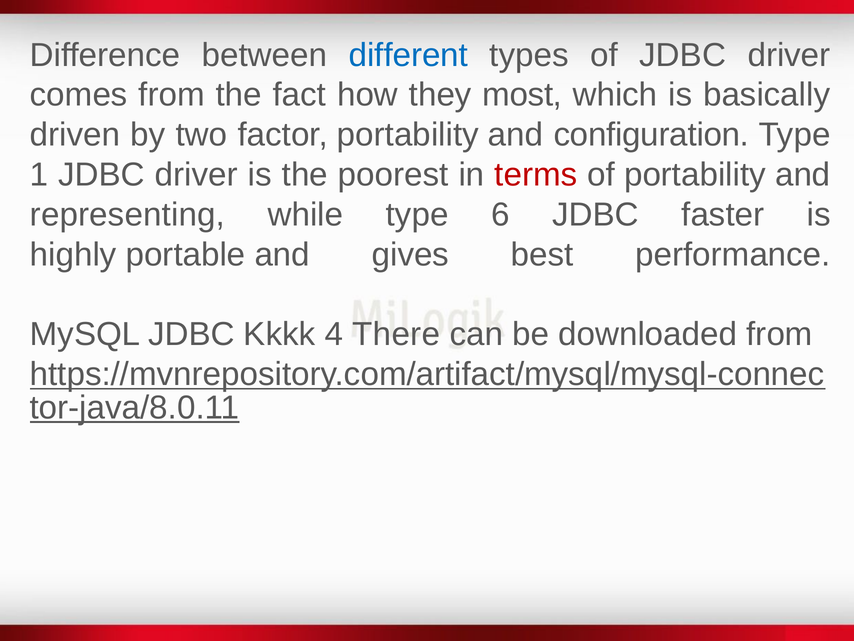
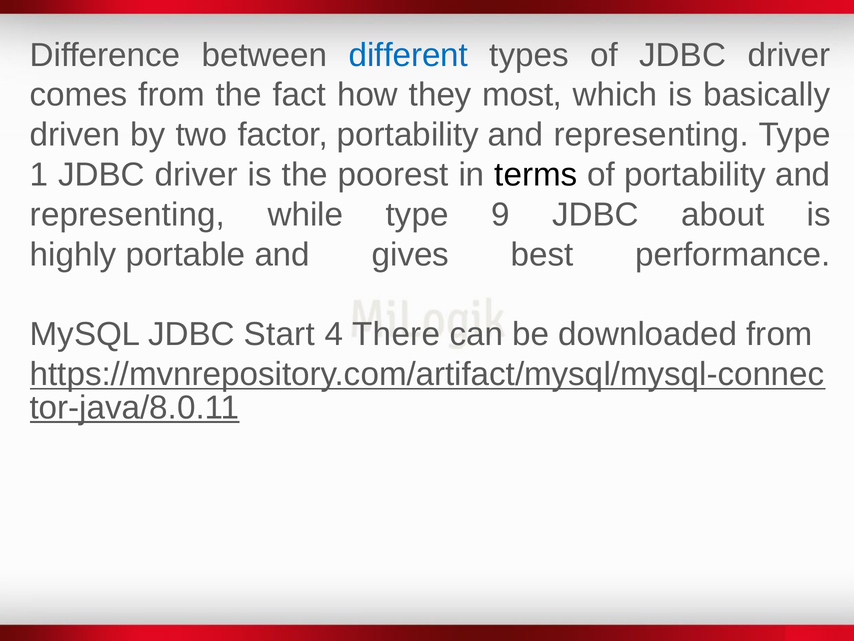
factor portability and configuration: configuration -> representing
terms colour: red -> black
6: 6 -> 9
faster: faster -> about
Kkkk: Kkkk -> Start
